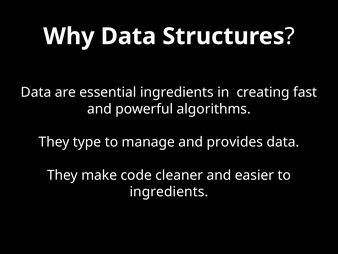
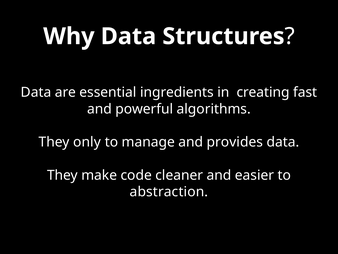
type: type -> only
ingredients at (169, 191): ingredients -> abstraction
